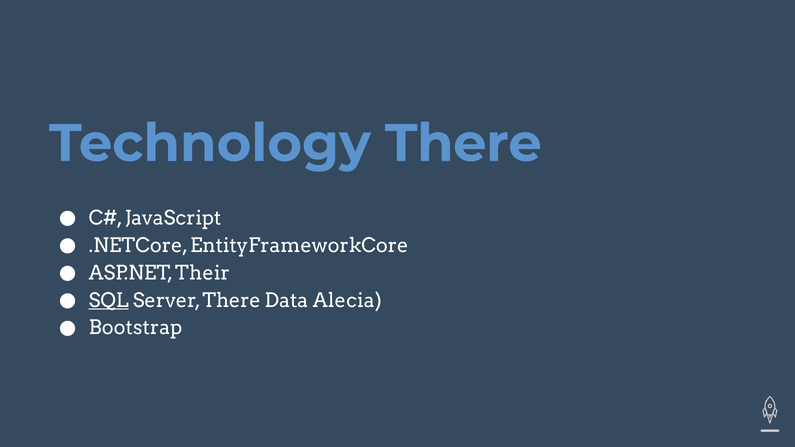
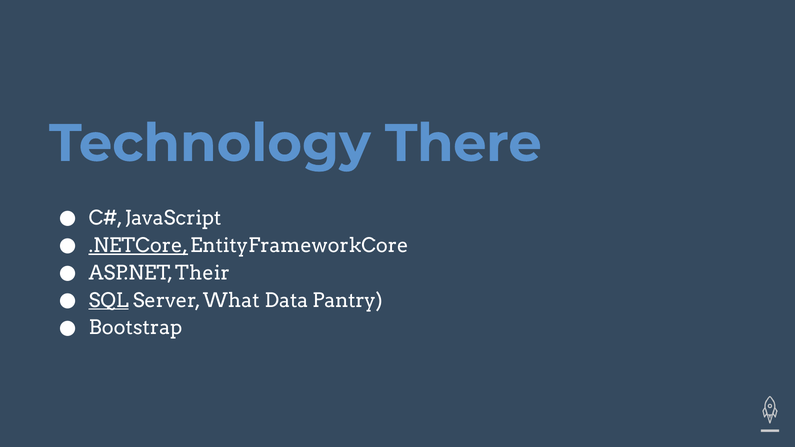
.NETCore underline: none -> present
Server There: There -> What
Alecia: Alecia -> Pantry
